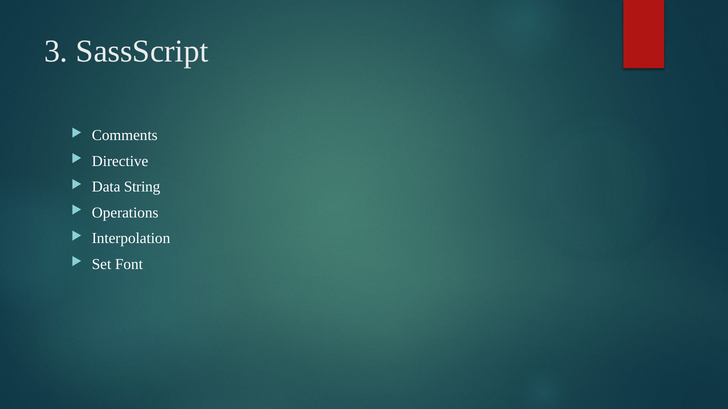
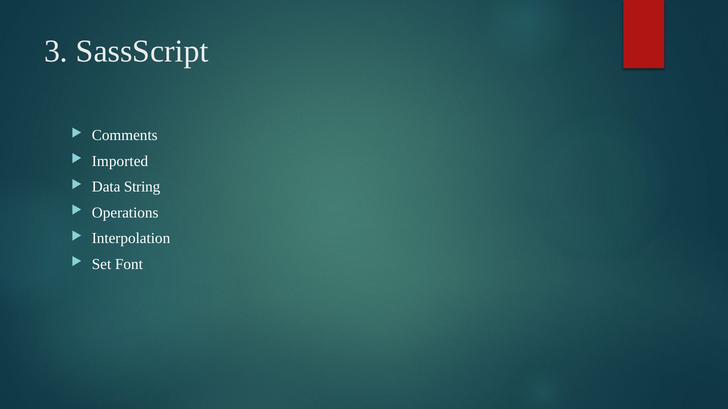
Directive: Directive -> Imported
